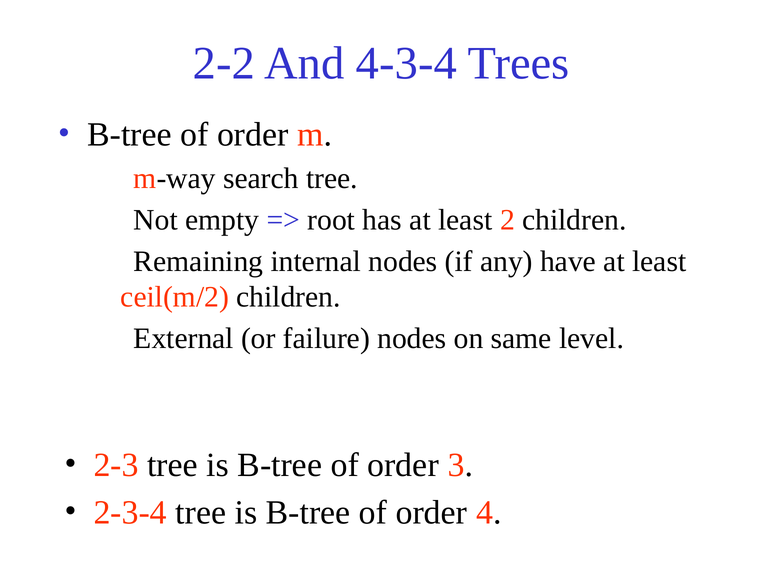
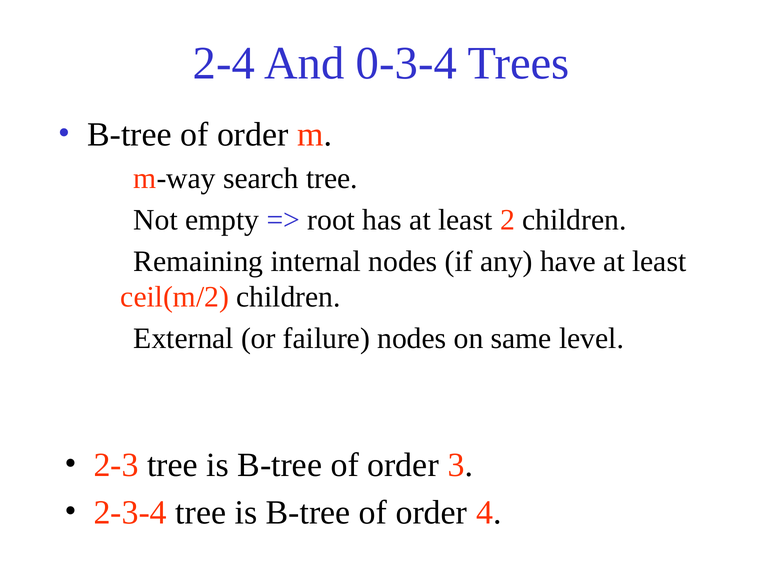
2-2: 2-2 -> 2-4
4-3-4: 4-3-4 -> 0-3-4
